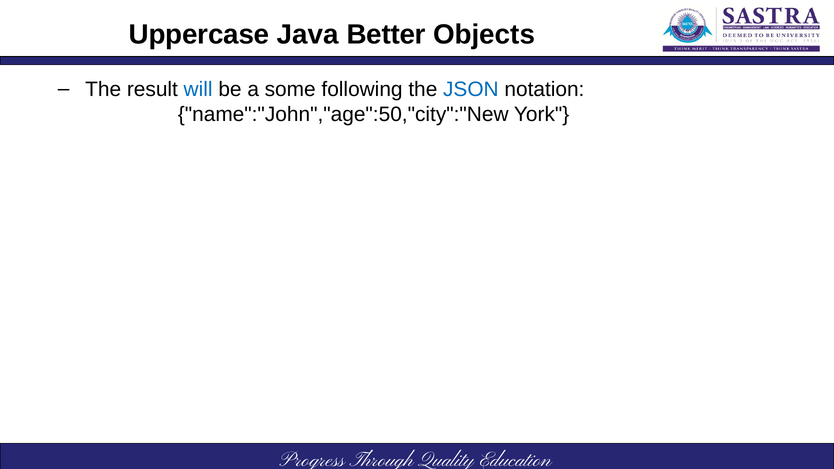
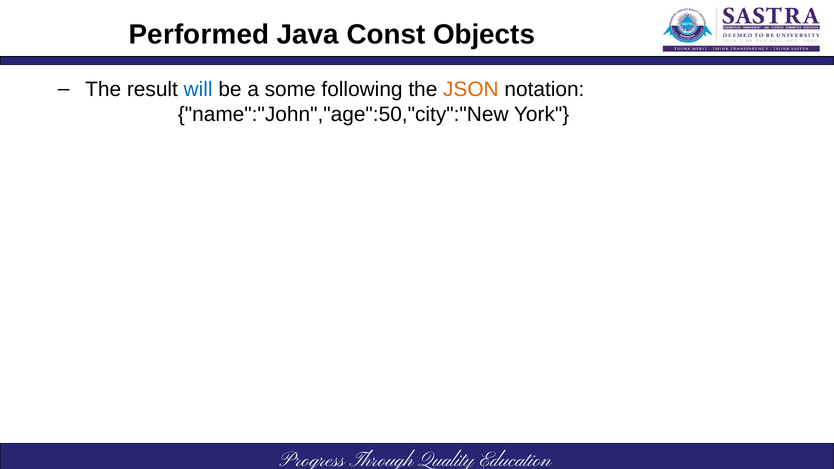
Uppercase: Uppercase -> Performed
Better: Better -> Const
JSON colour: blue -> orange
